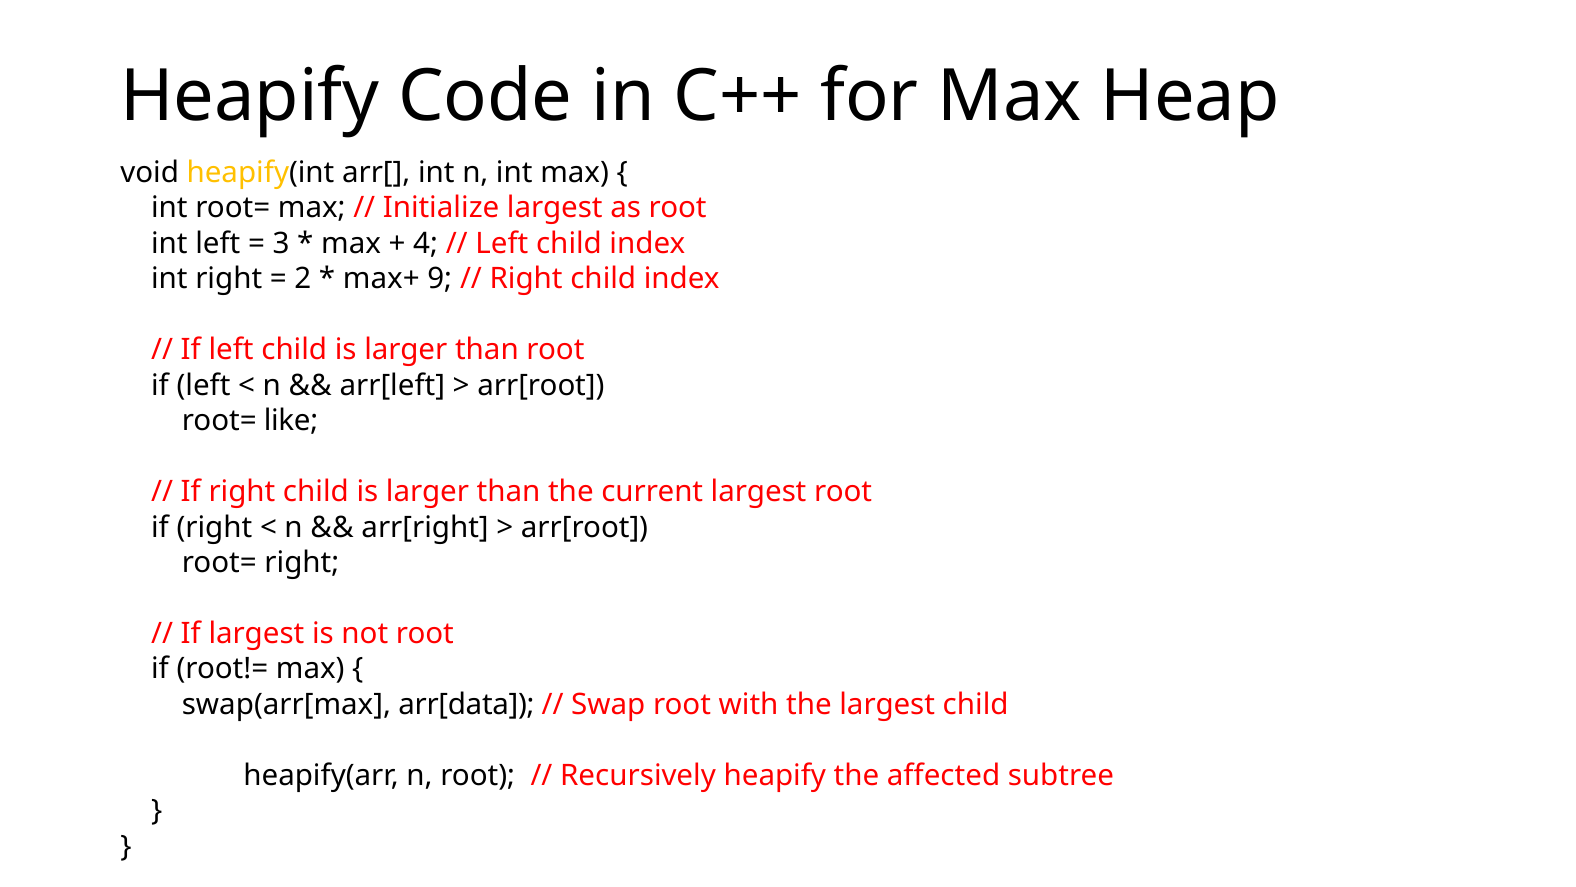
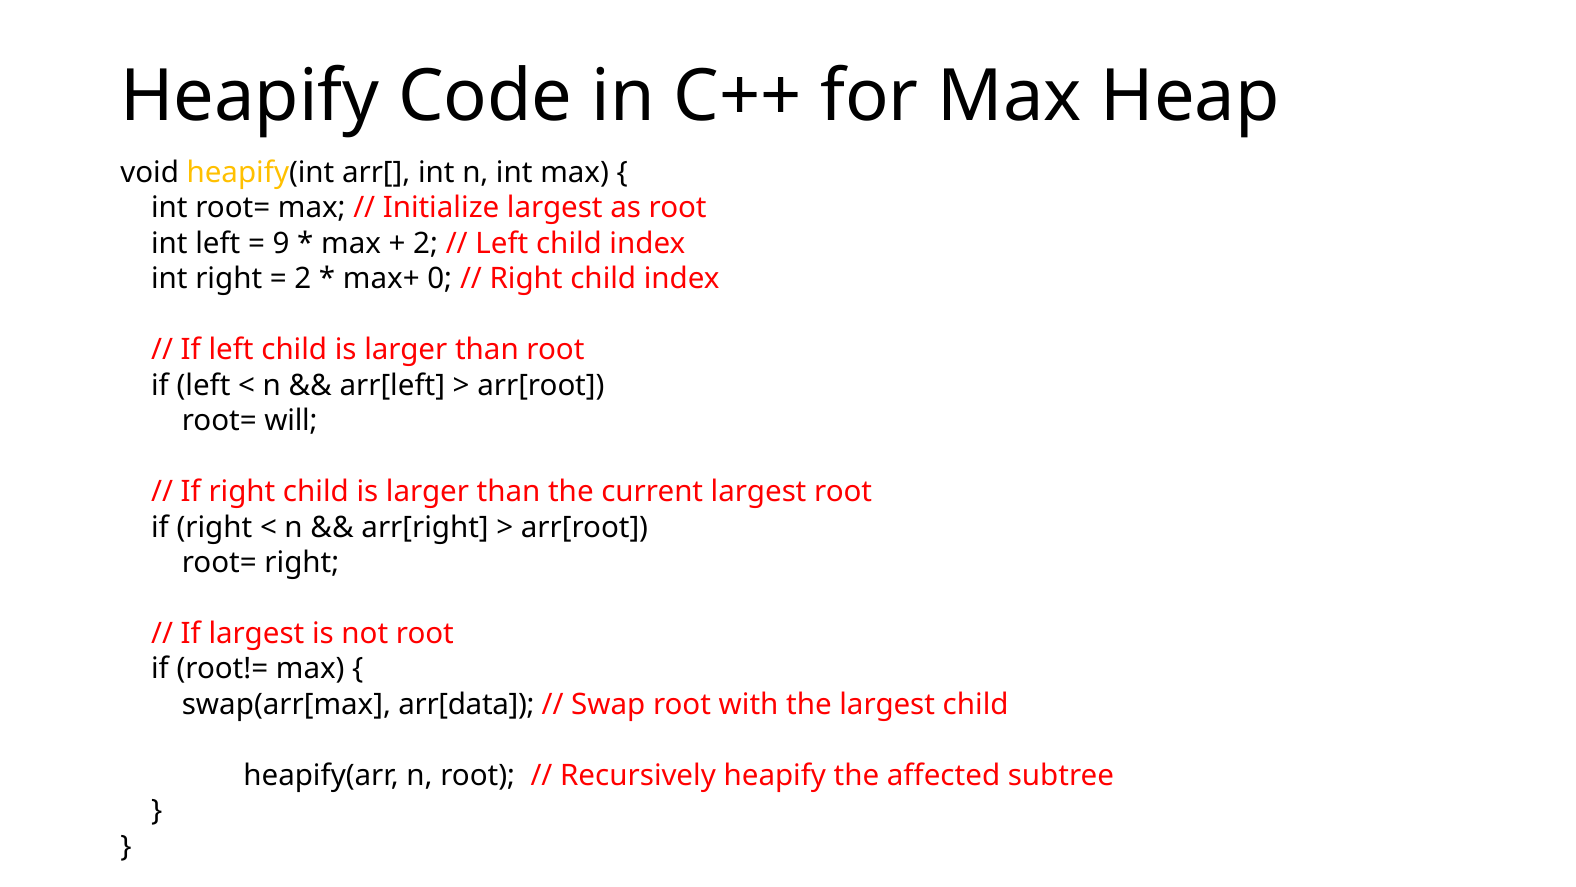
3: 3 -> 9
4 at (426, 243): 4 -> 2
9: 9 -> 0
like: like -> will
